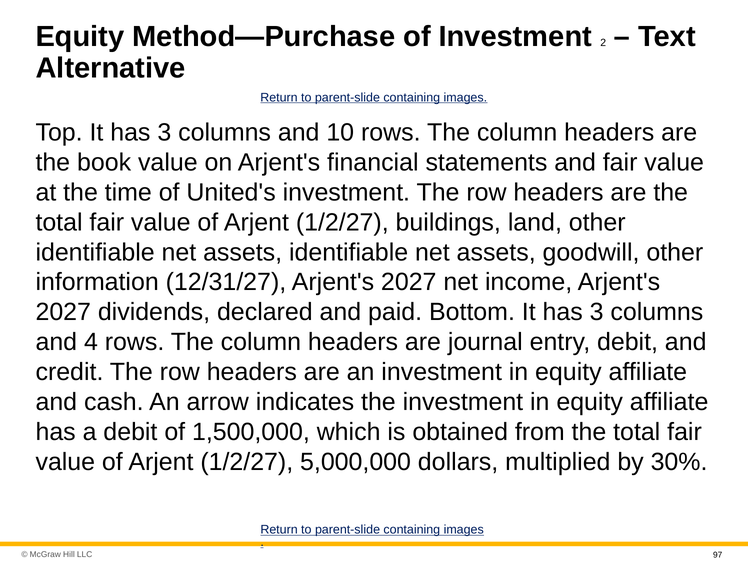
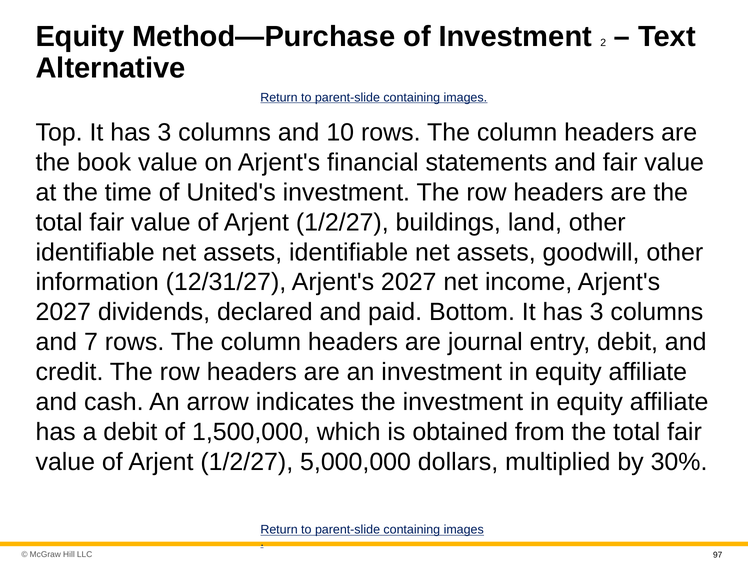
4: 4 -> 7
